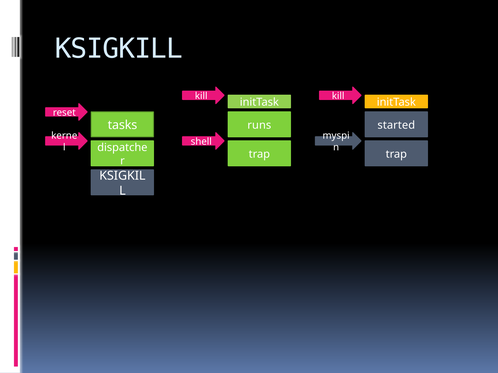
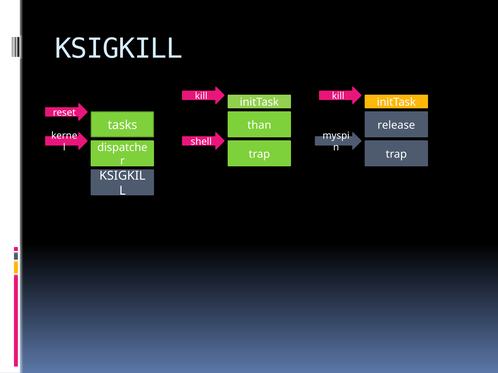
runs: runs -> than
started: started -> release
